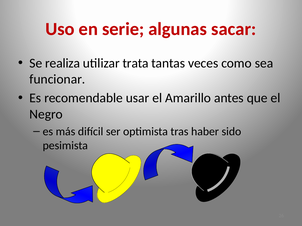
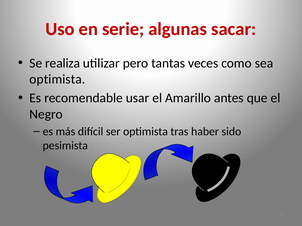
trata: trata -> pero
funcionar at (57, 79): funcionar -> optimista
